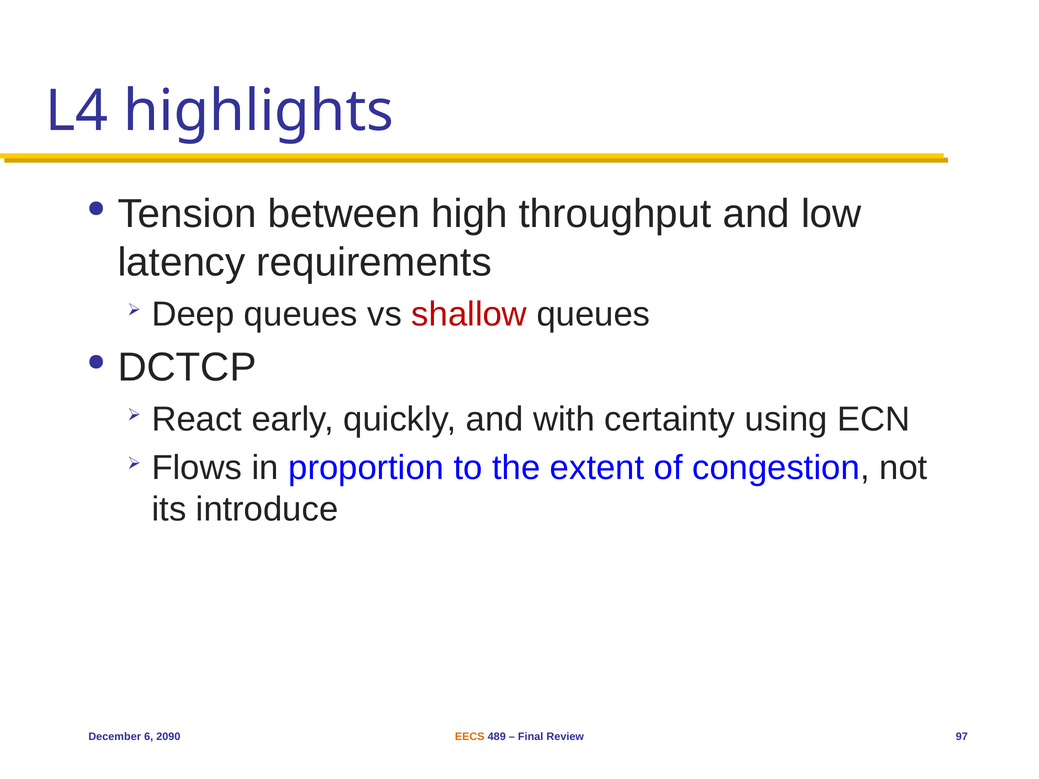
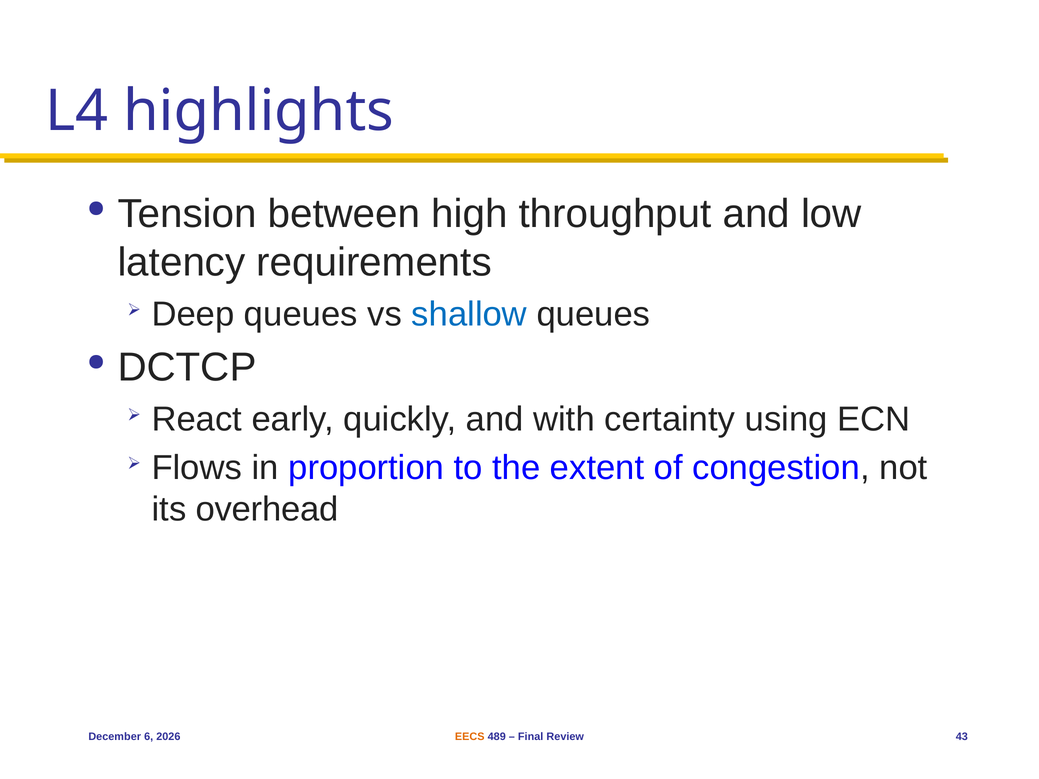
shallow colour: red -> blue
introduce: introduce -> overhead
2090: 2090 -> 2026
97: 97 -> 43
